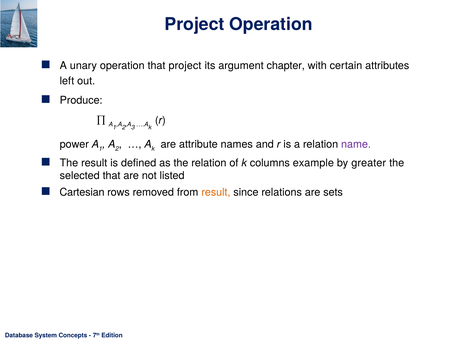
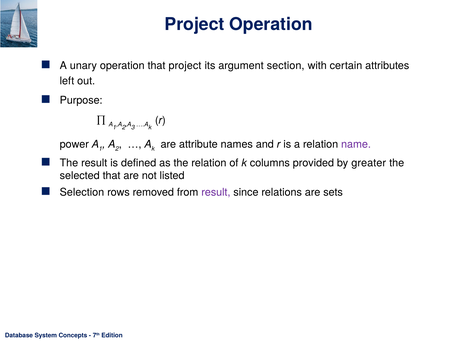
chapter: chapter -> section
Produce: Produce -> Purpose
example: example -> provided
Cartesian: Cartesian -> Selection
result at (216, 192) colour: orange -> purple
